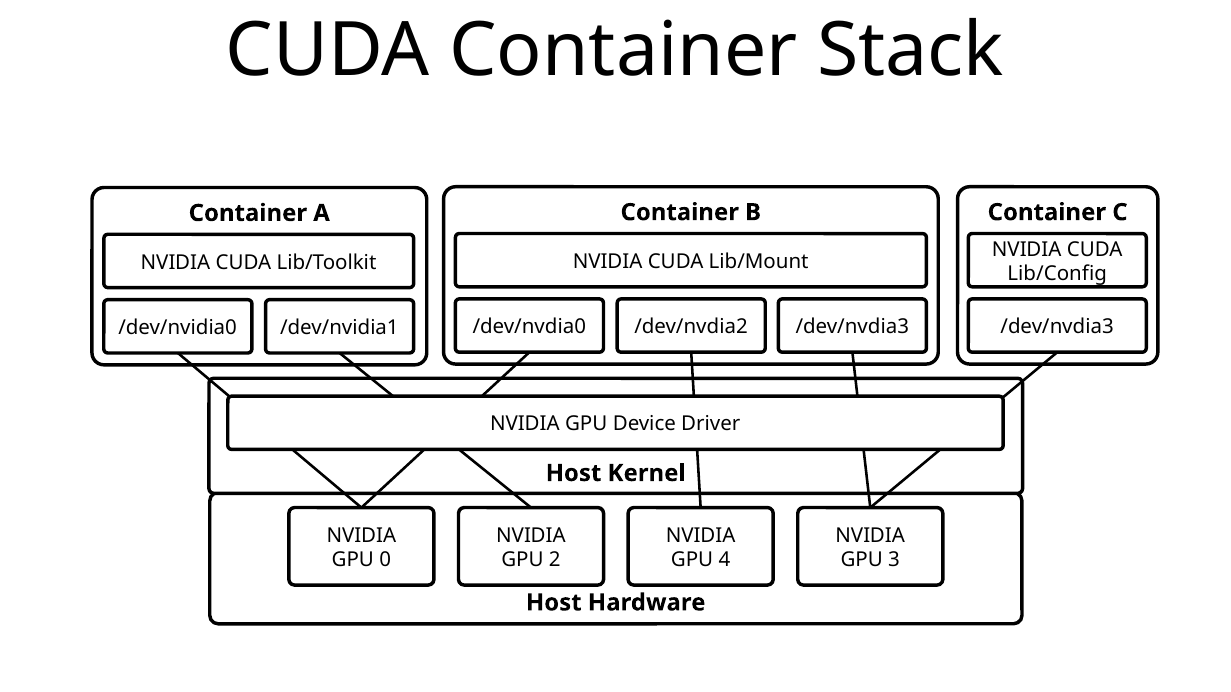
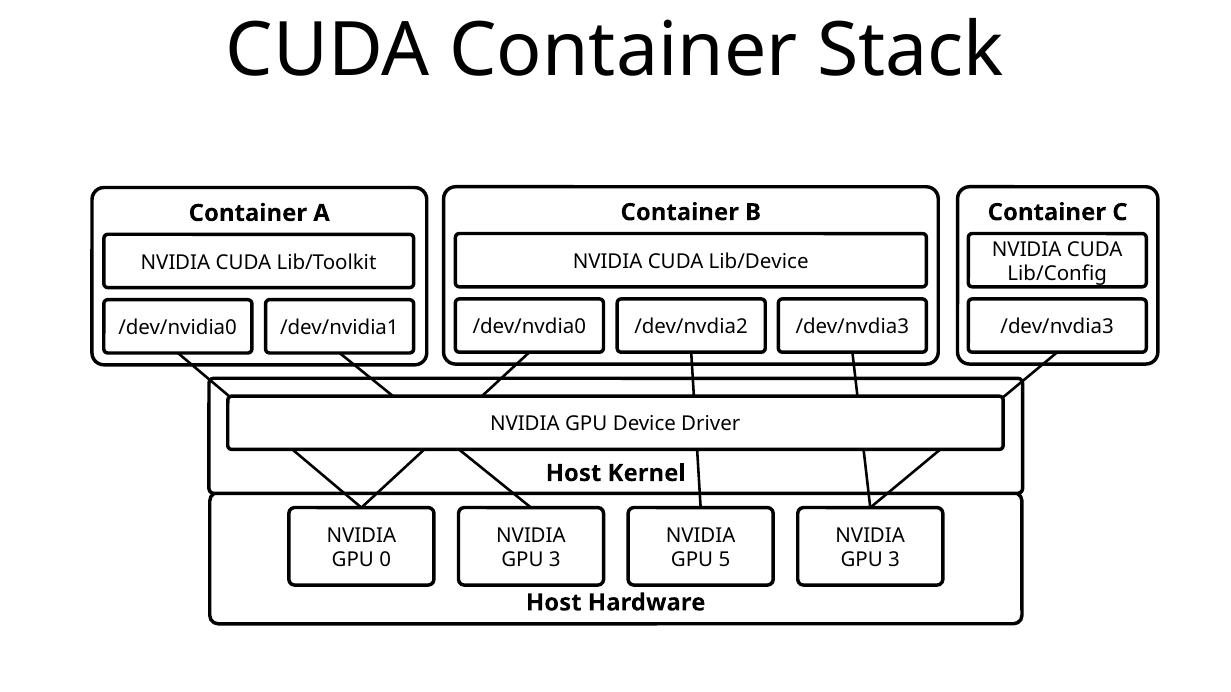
Lib/Mount: Lib/Mount -> Lib/Device
2 at (555, 560): 2 -> 3
4: 4 -> 5
